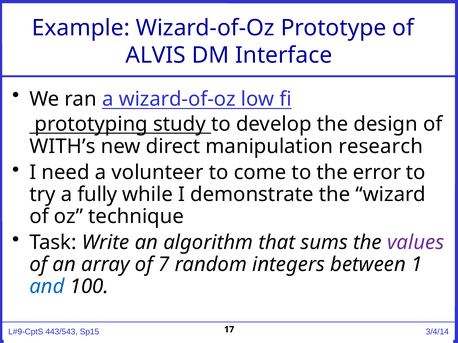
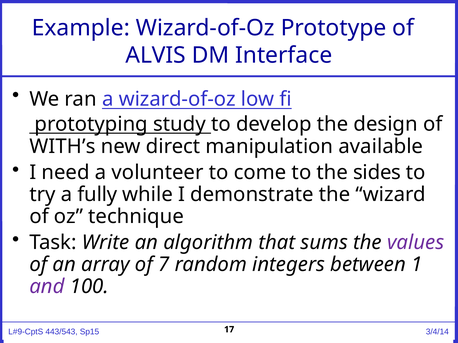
research: research -> available
error: error -> sides
and colour: blue -> purple
